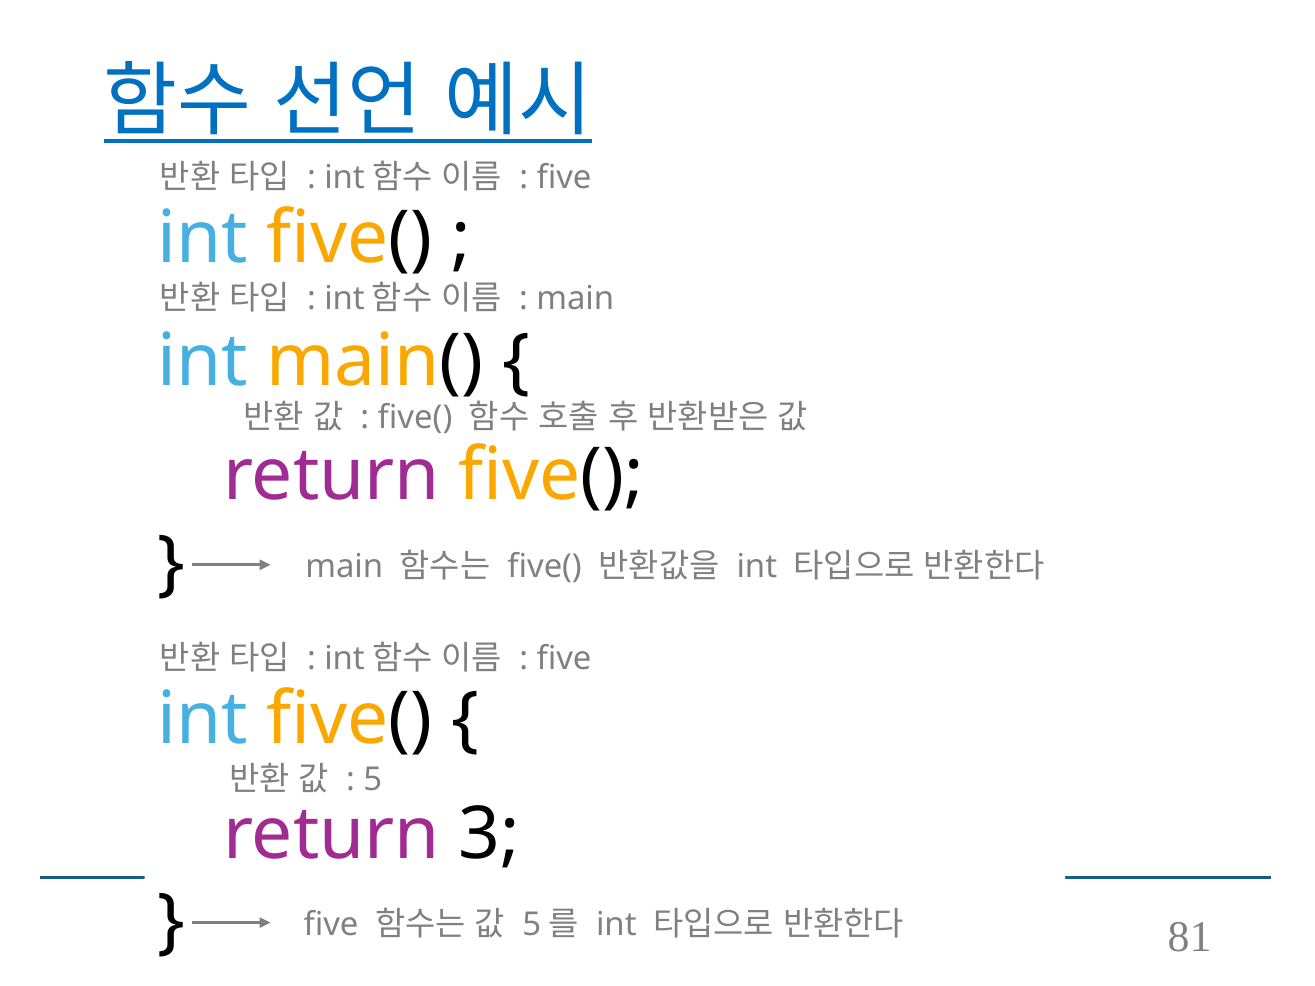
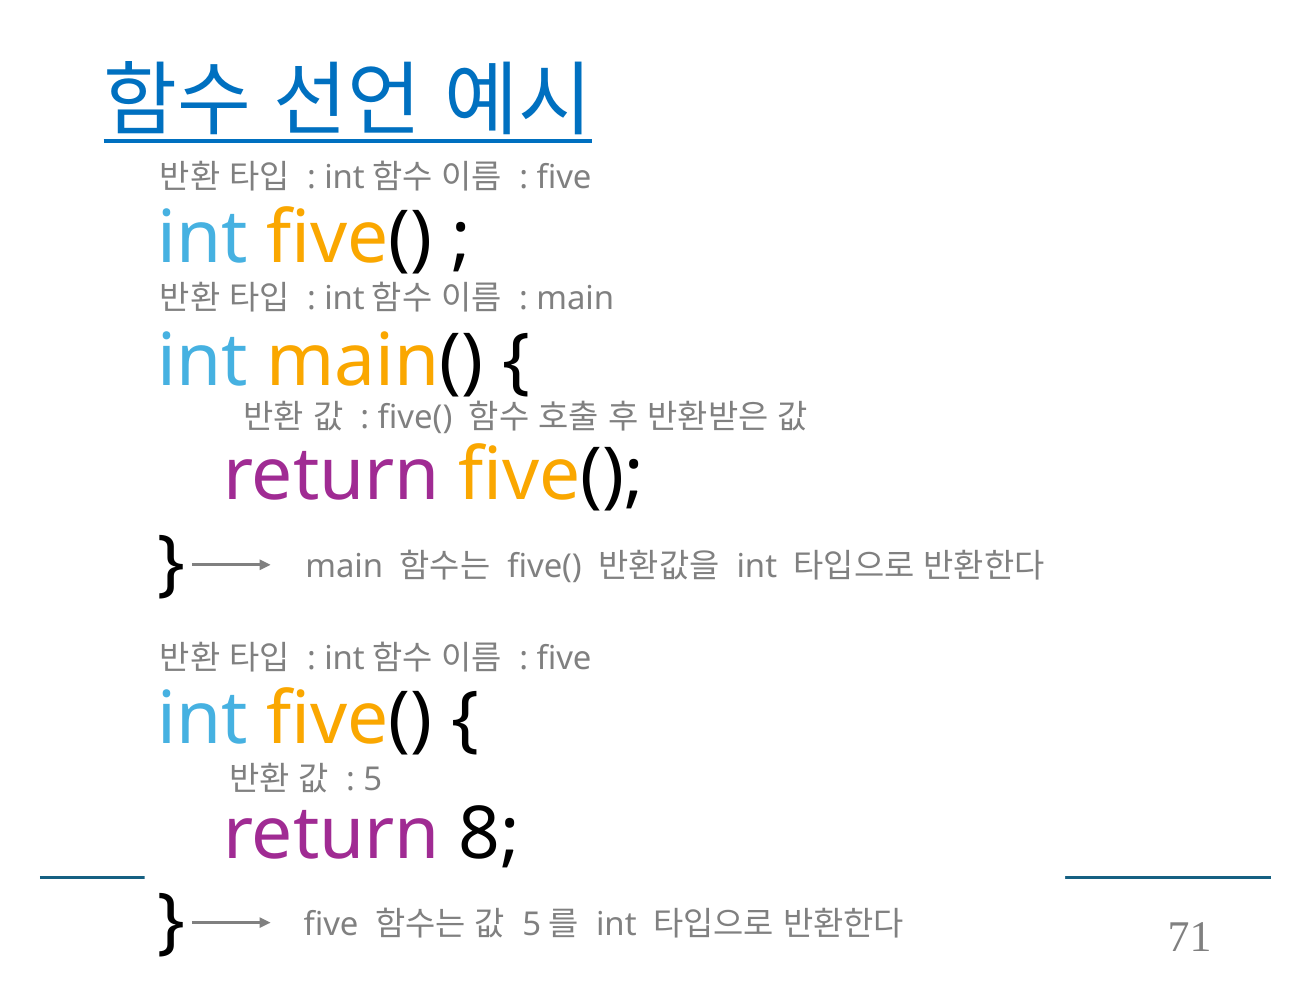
3: 3 -> 8
81: 81 -> 71
